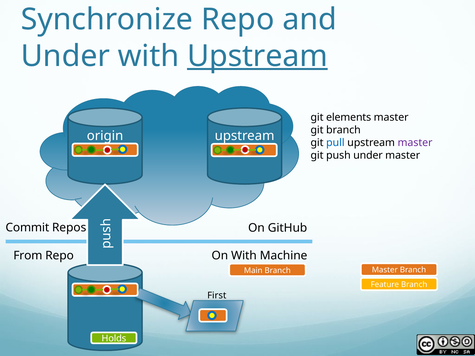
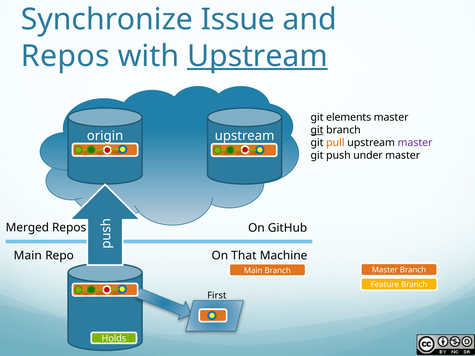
Synchronize Repo: Repo -> Issue
Under at (65, 56): Under -> Repos
git at (317, 130) underline: none -> present
pull colour: blue -> orange
Commit: Commit -> Merged
From at (28, 256): From -> Main
On With: With -> That
